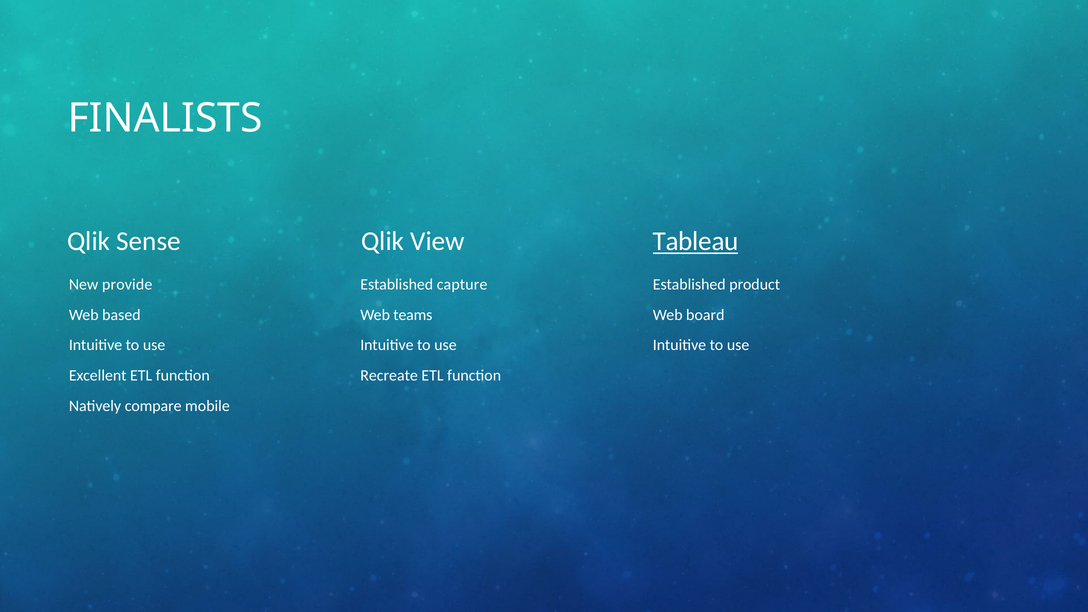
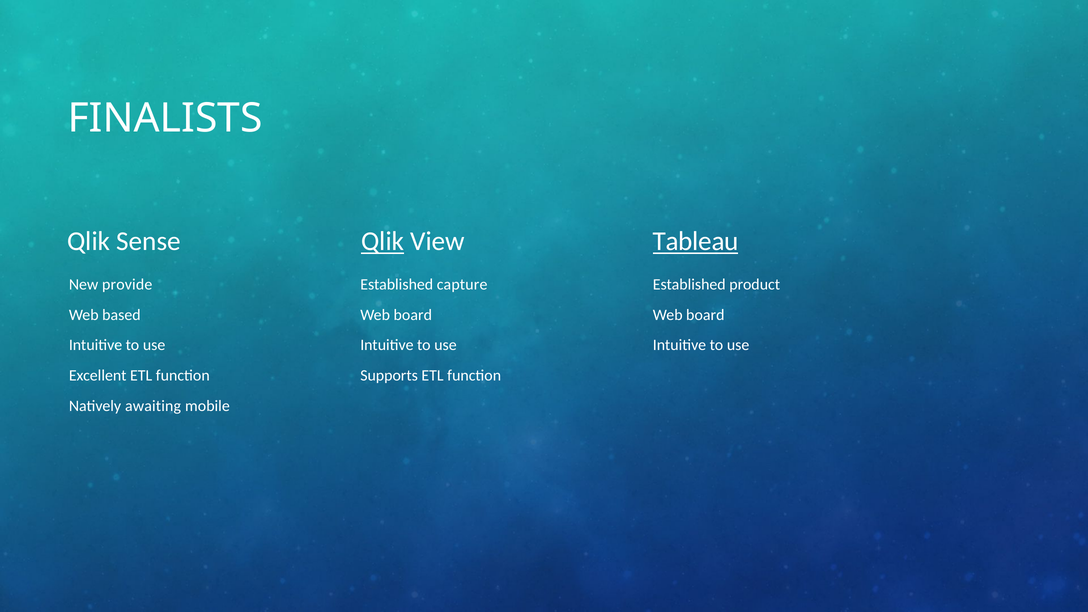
Qlik at (383, 241) underline: none -> present
teams at (413, 315): teams -> board
Recreate: Recreate -> Supports
compare: compare -> awaiting
